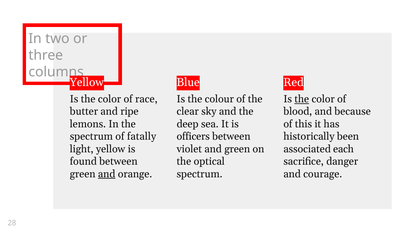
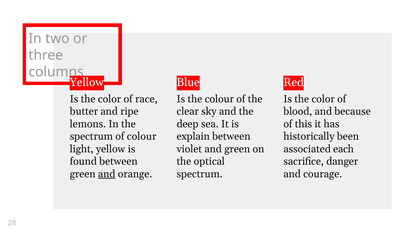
the at (302, 99) underline: present -> none
of fatally: fatally -> colour
officers: officers -> explain
